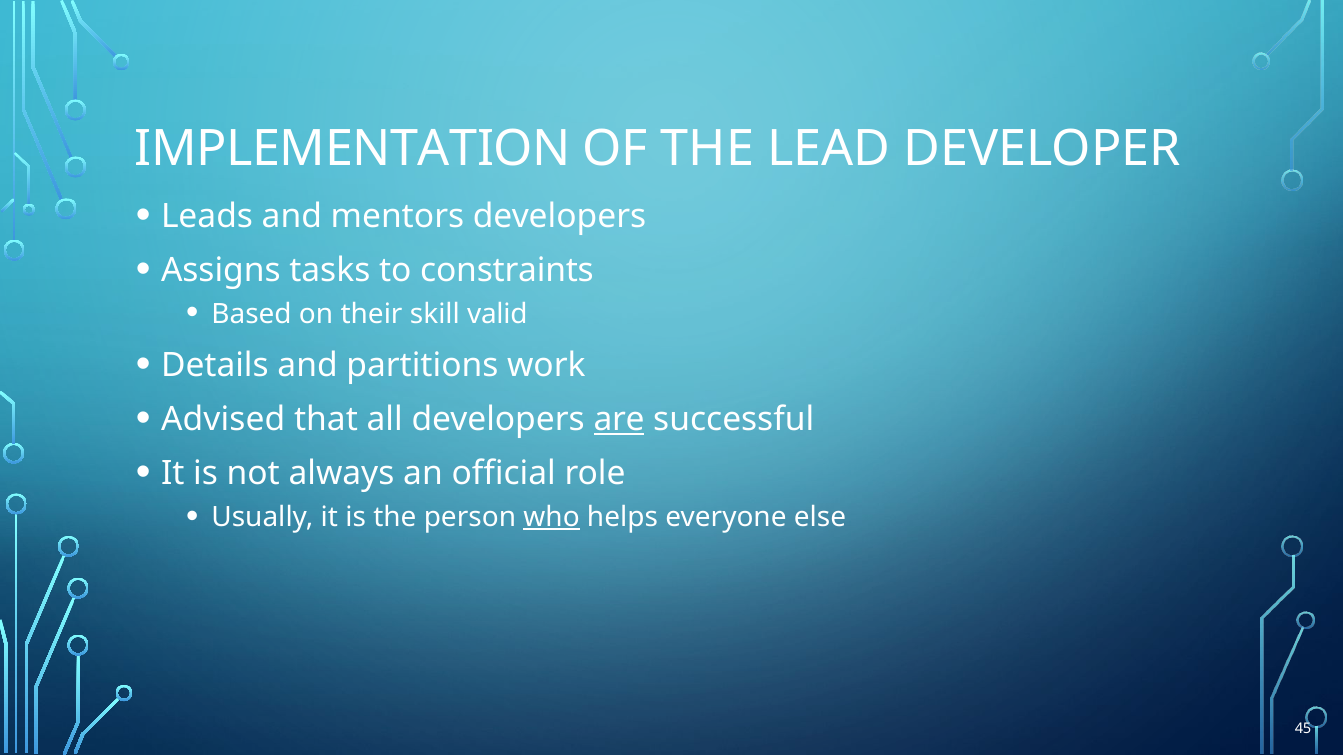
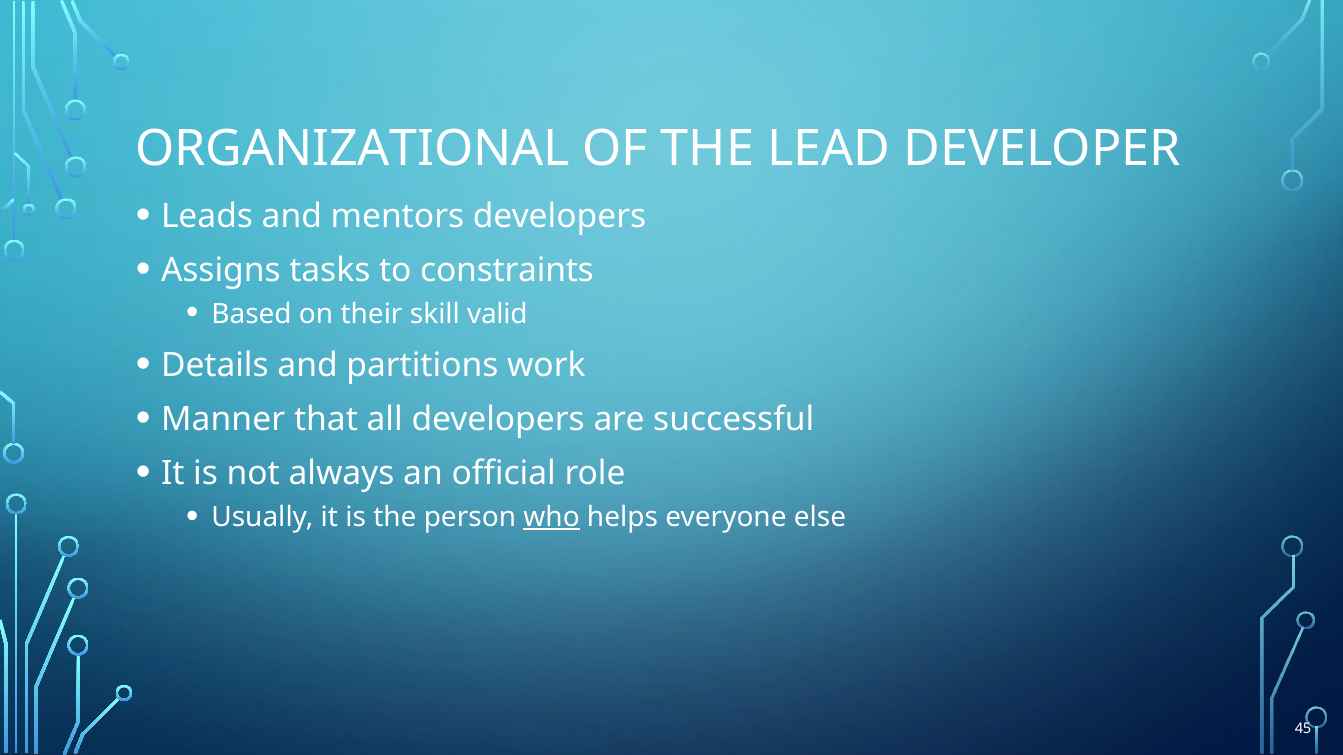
IMPLEMENTATION: IMPLEMENTATION -> ORGANIZATIONAL
Advised: Advised -> Manner
are underline: present -> none
